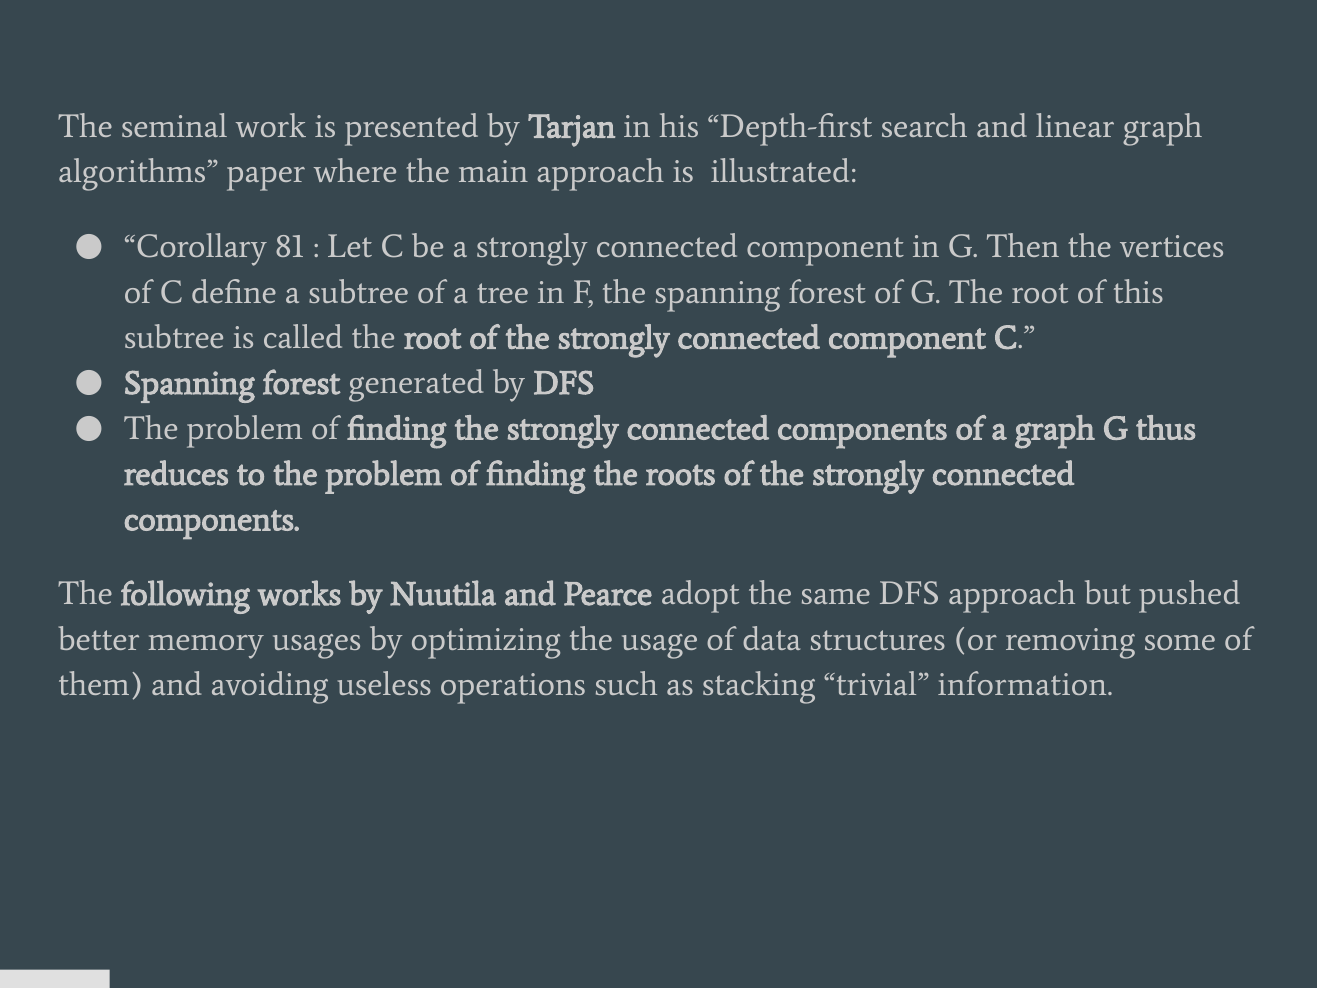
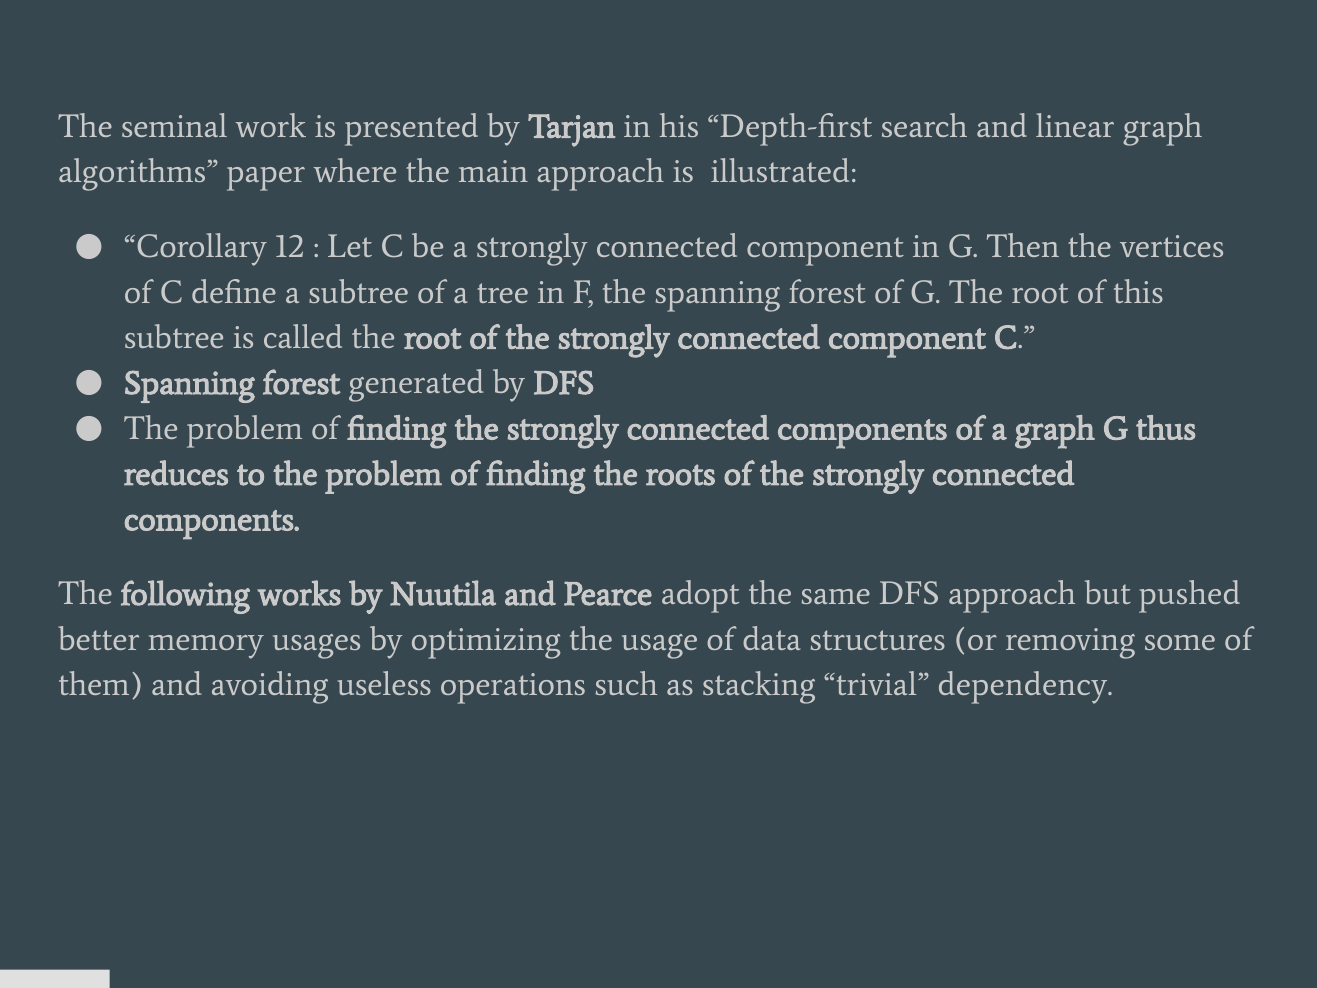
81: 81 -> 12
information: information -> dependency
